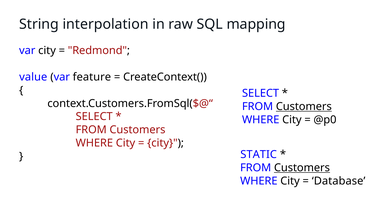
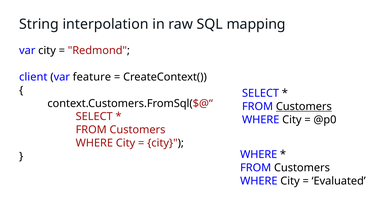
value: value -> client
STATIC at (259, 155): STATIC -> WHERE
Customers at (302, 168) underline: present -> none
Database: Database -> Evaluated
